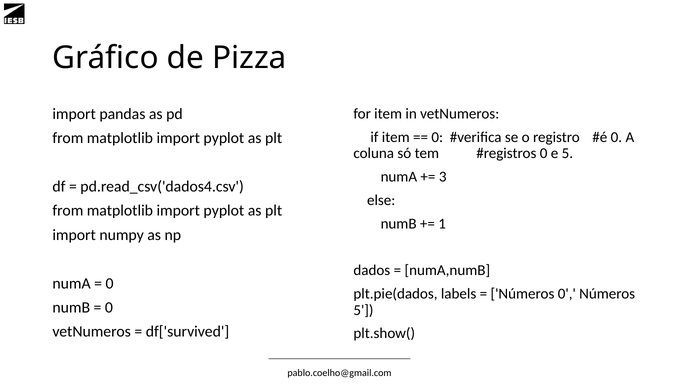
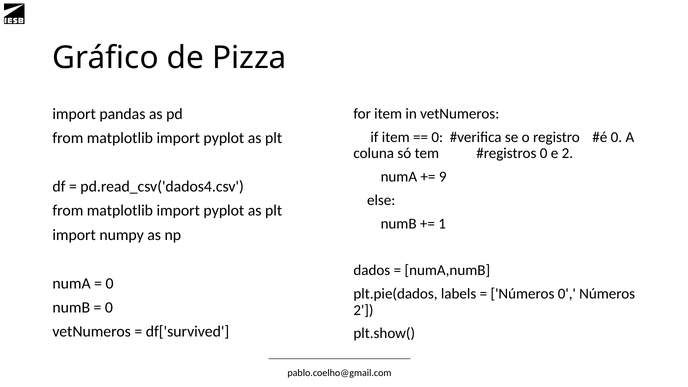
e 5: 5 -> 2
3: 3 -> 9
5 at (363, 310): 5 -> 2
